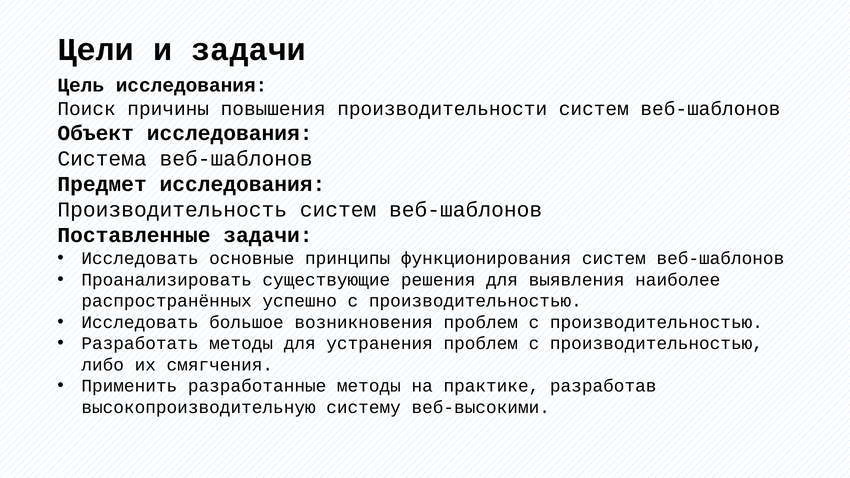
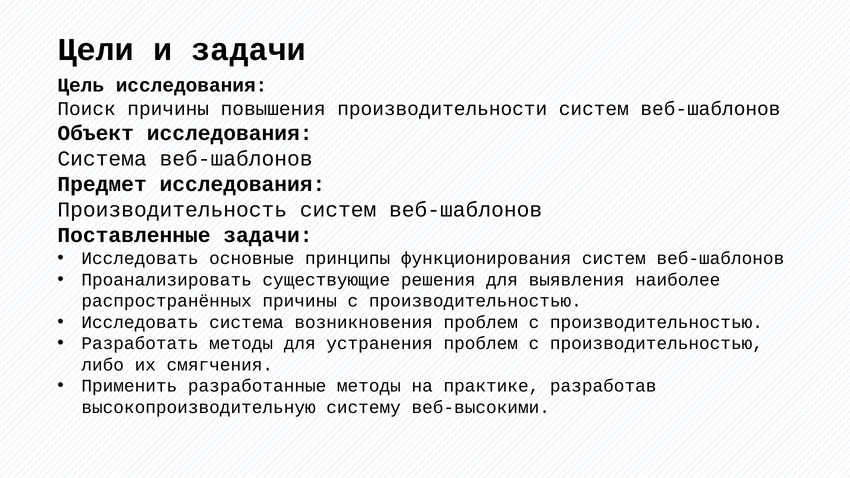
распространённых успешно: успешно -> причины
Исследовать большое: большое -> система
